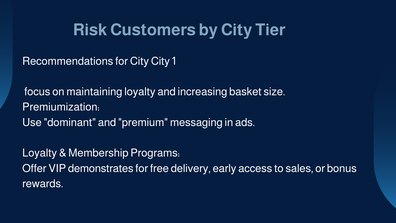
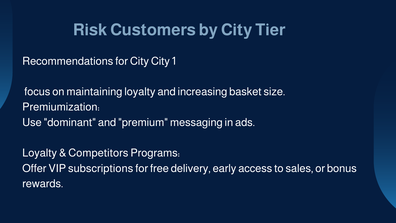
Membership: Membership -> Competitors
demonstrates: demonstrates -> subscriptions
